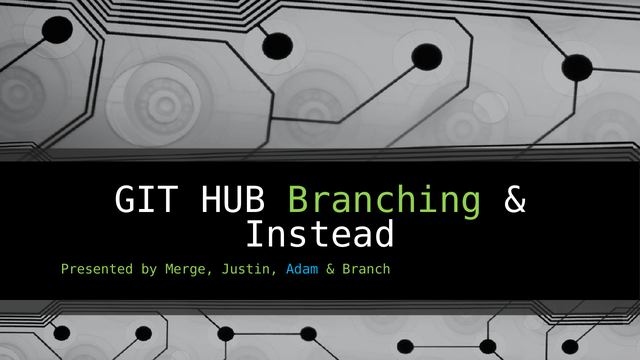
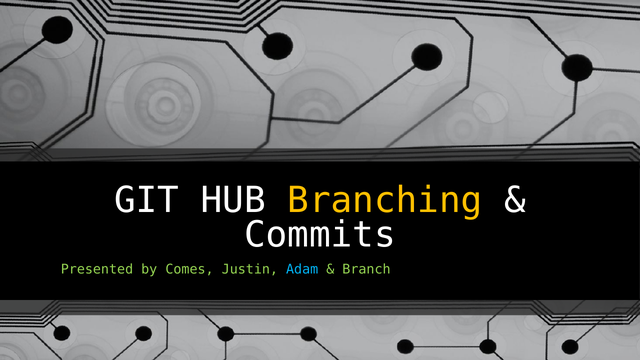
Branching colour: light green -> yellow
Instead: Instead -> Commits
Merge: Merge -> Comes
